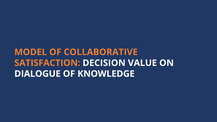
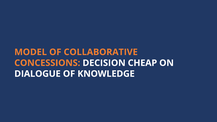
SATISFACTION: SATISFACTION -> CONCESSIONS
VALUE: VALUE -> CHEAP
